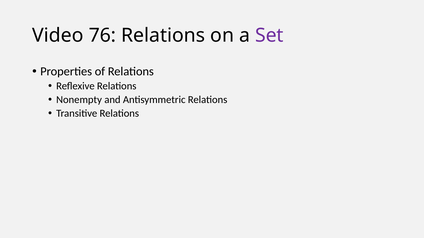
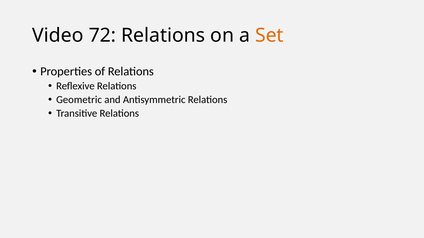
76: 76 -> 72
Set colour: purple -> orange
Nonempty: Nonempty -> Geometric
